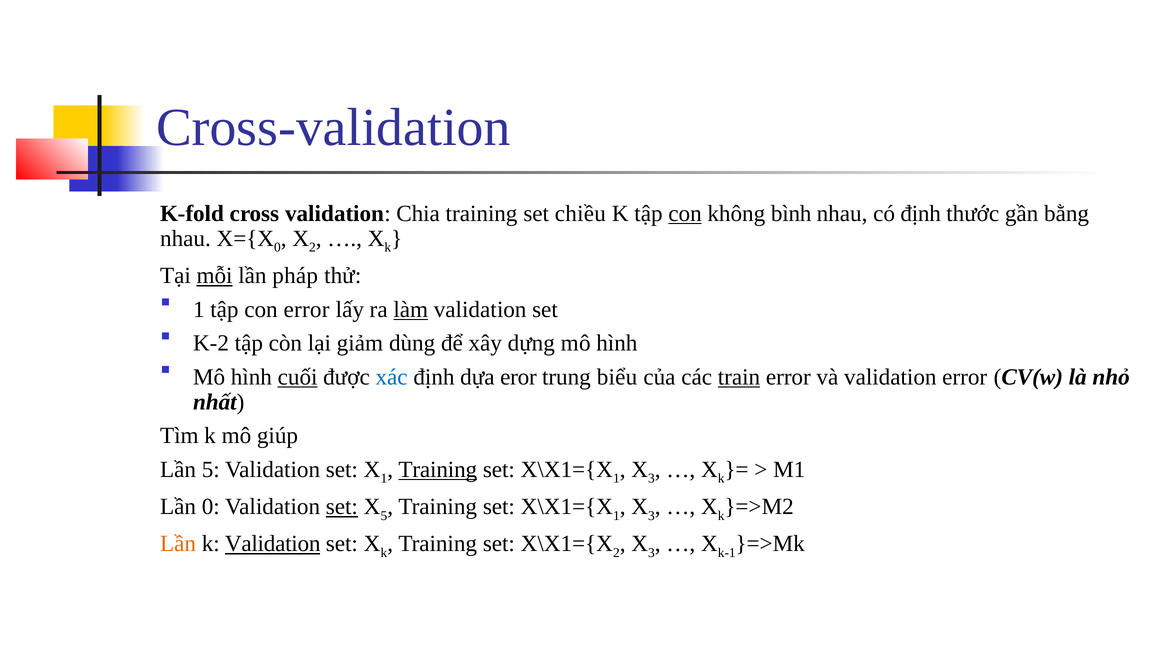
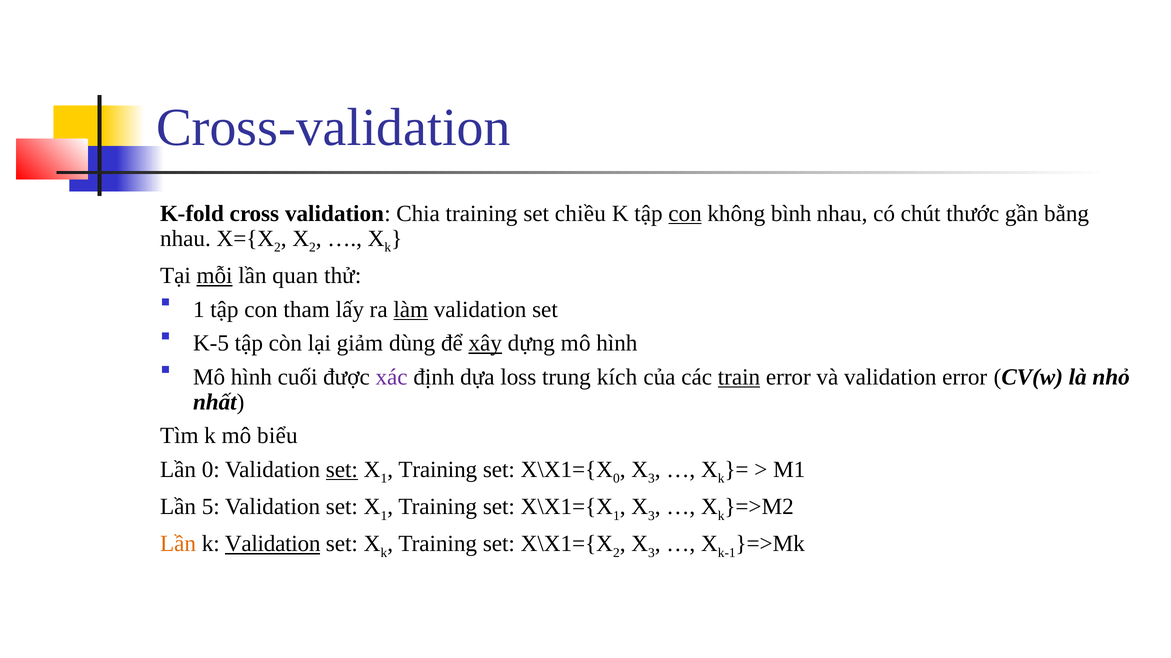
có định: định -> chút
0 at (277, 248): 0 -> 2
pháp: pháp -> quan
con error: error -> tham
K-2: K-2 -> K-5
xây underline: none -> present
cuối underline: present -> none
xác colour: blue -> purple
eror: eror -> loss
biểu: biểu -> kích
giúp: giúp -> biểu
Lần 5: 5 -> 0
set at (342, 470) underline: none -> present
Training at (438, 470) underline: present -> none
1 at (616, 479): 1 -> 0
Lần 0: 0 -> 5
set at (342, 507) underline: present -> none
5 at (384, 516): 5 -> 1
